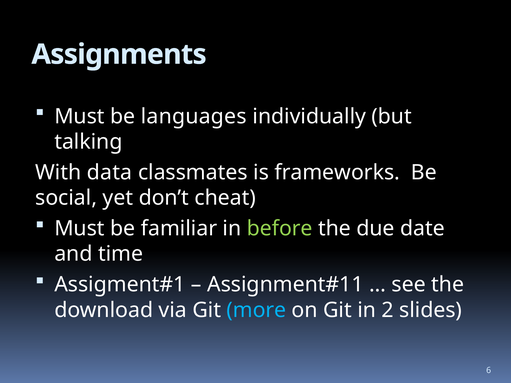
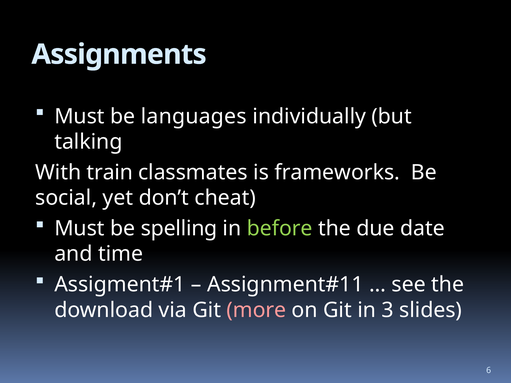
data: data -> train
familiar: familiar -> spelling
more colour: light blue -> pink
2: 2 -> 3
